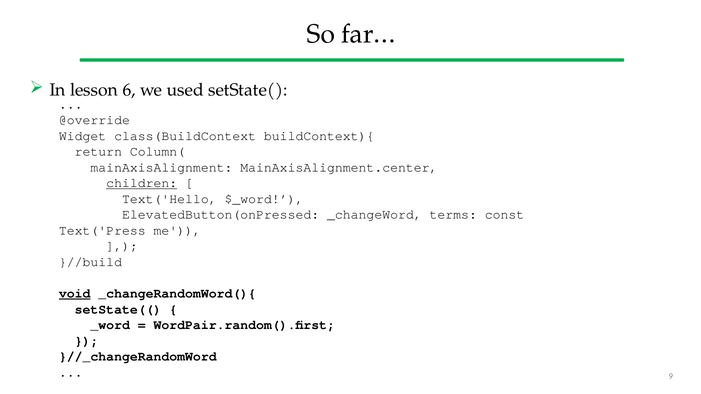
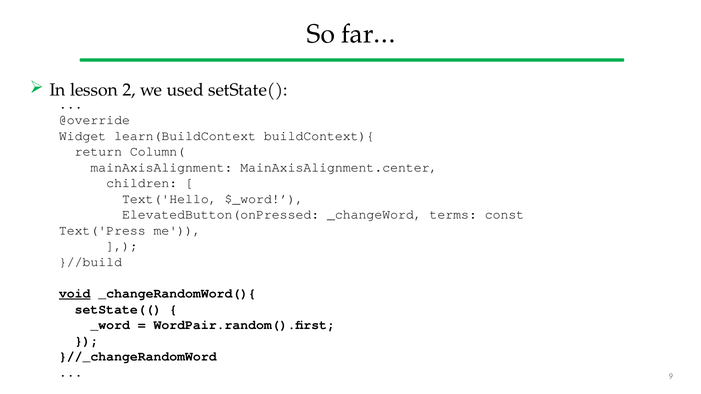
6: 6 -> 2
class(BuildContext: class(BuildContext -> learn(BuildContext
children underline: present -> none
